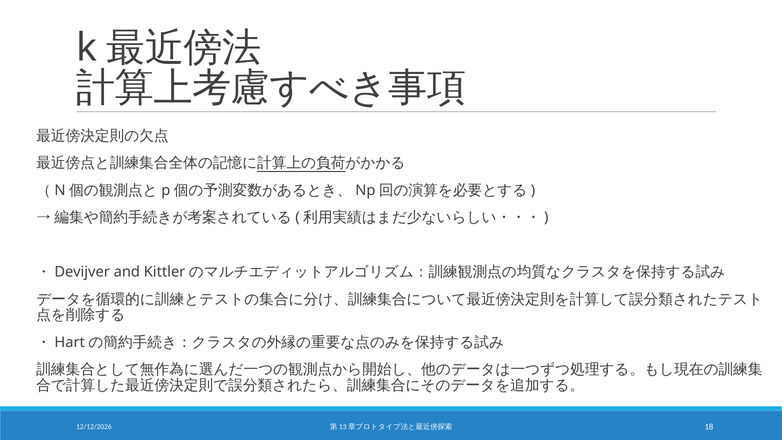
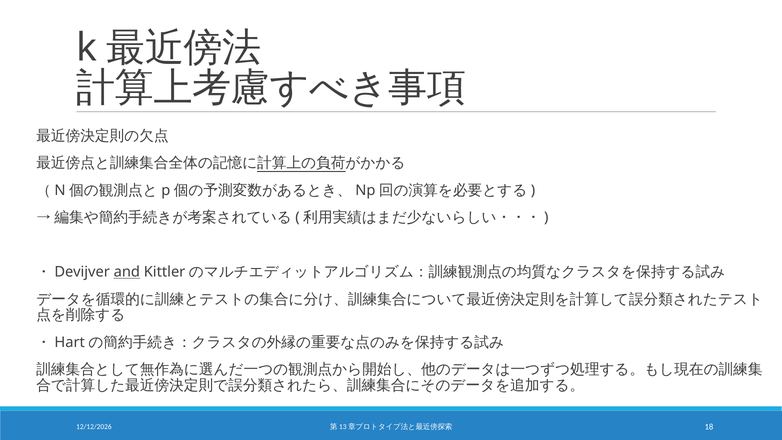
and underline: none -> present
